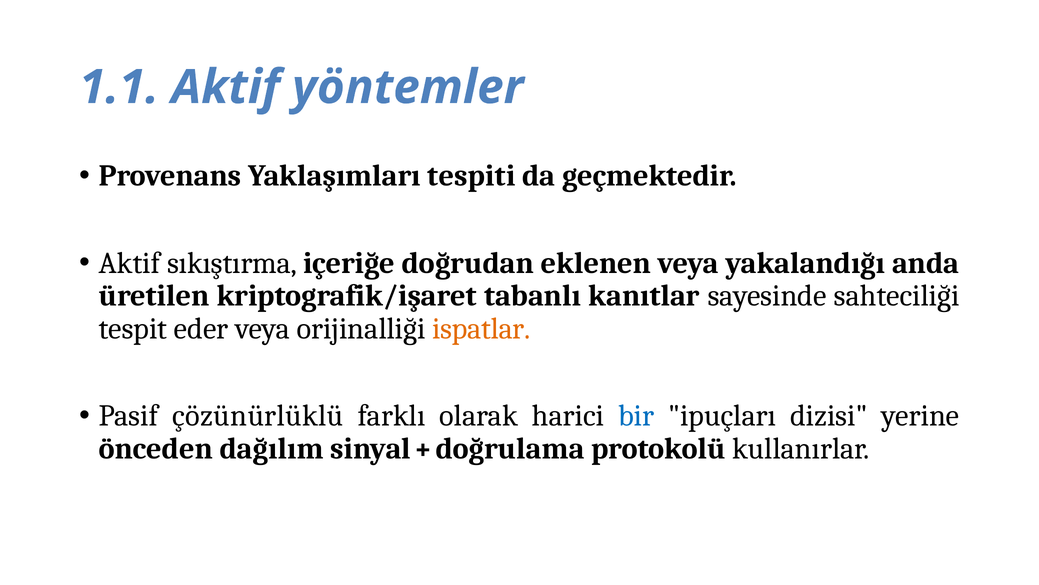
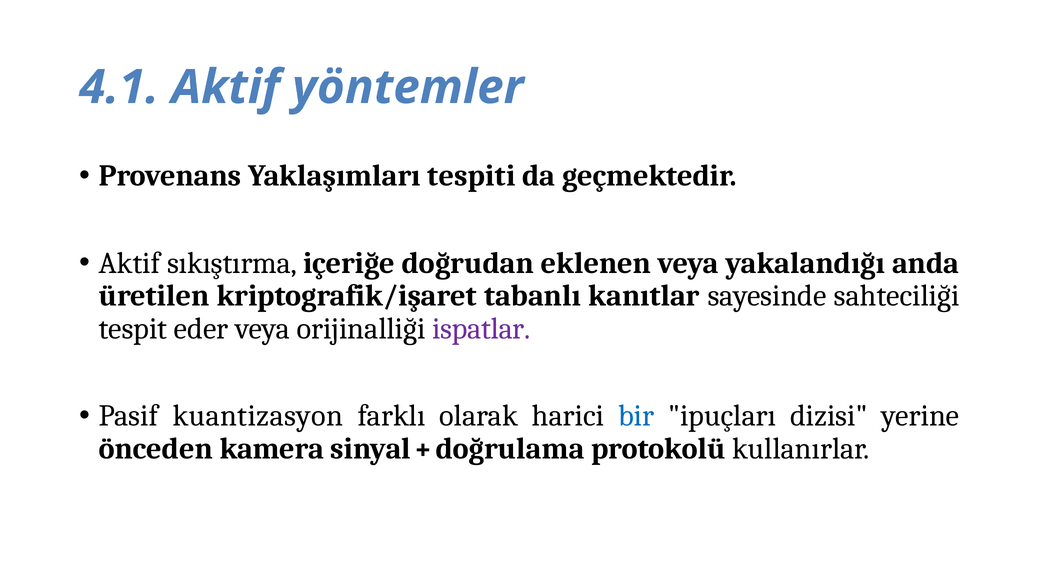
1.1: 1.1 -> 4.1
ispatlar colour: orange -> purple
çözünürlüklü: çözünürlüklü -> kuantizasyon
dağılım: dağılım -> kamera
